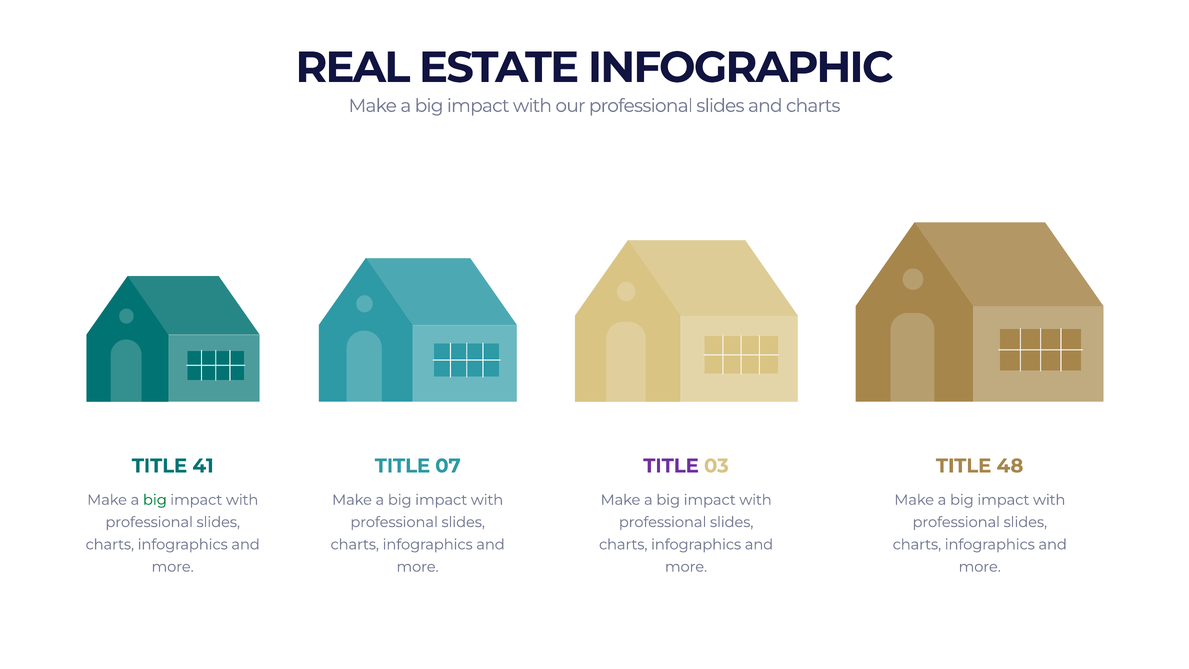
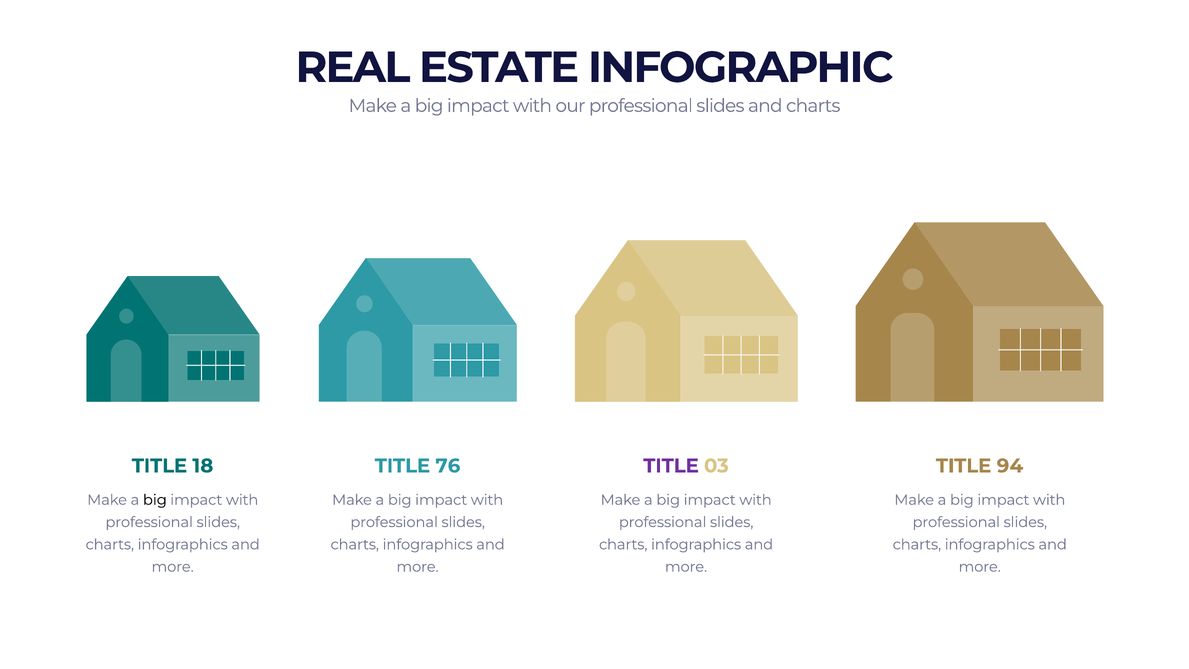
41: 41 -> 18
07: 07 -> 76
48: 48 -> 94
big at (155, 500) colour: green -> black
